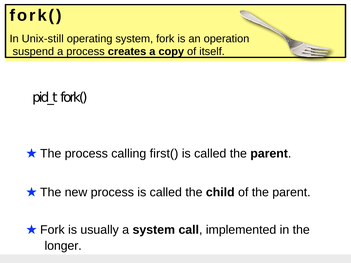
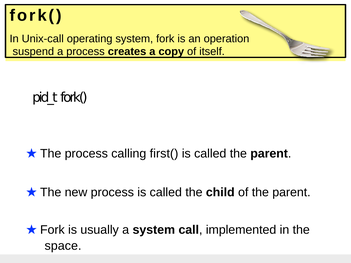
Unix-still: Unix-still -> Unix-call
longer: longer -> space
